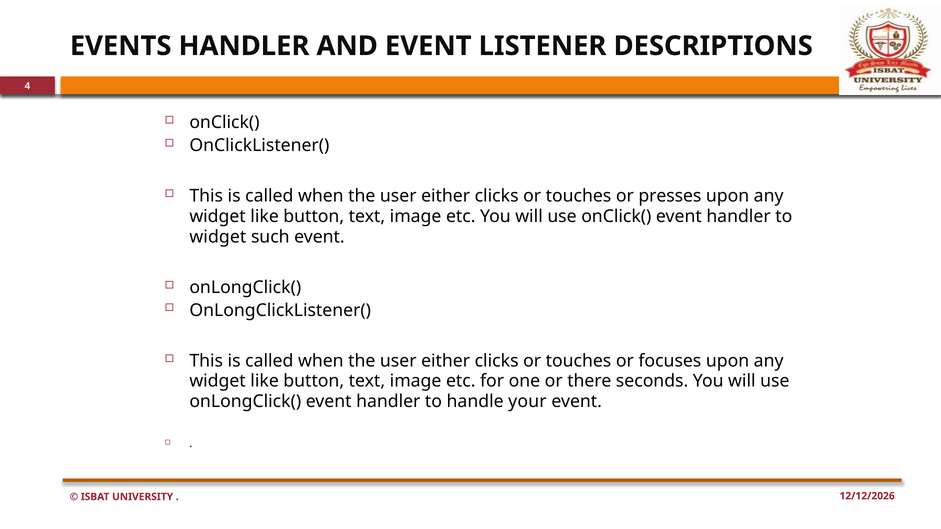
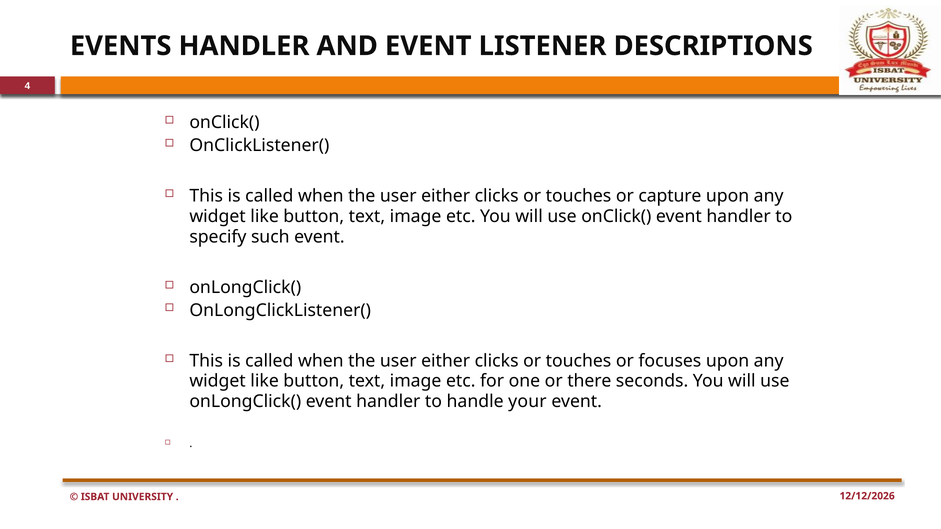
presses: presses -> capture
widget at (218, 237): widget -> specify
